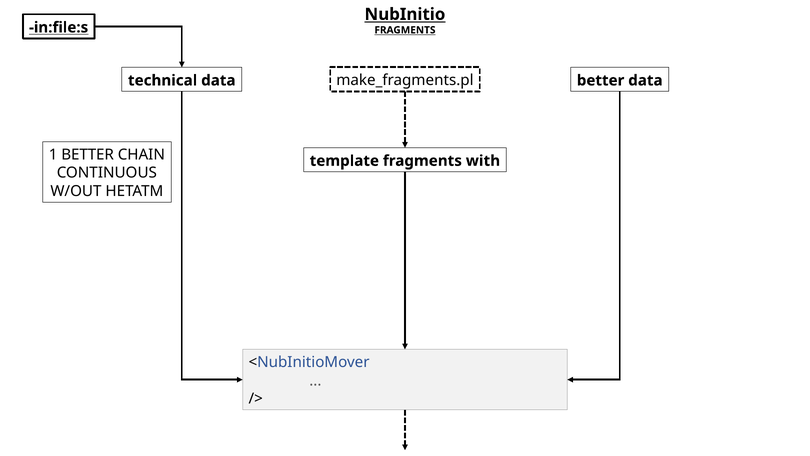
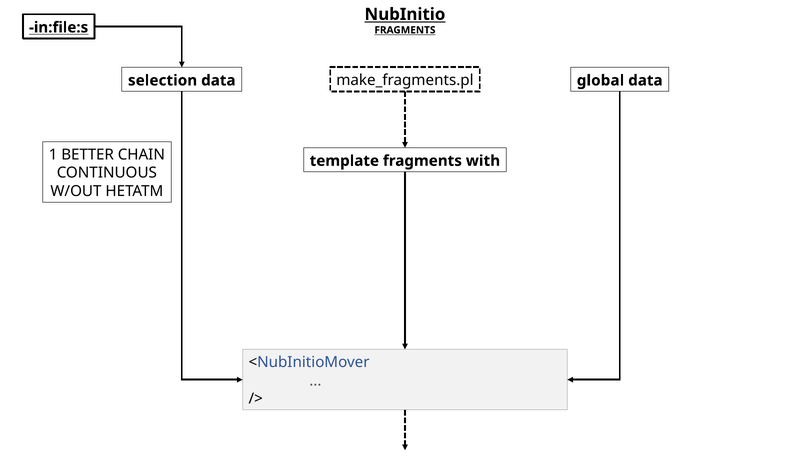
technical: technical -> selection
data better: better -> global
